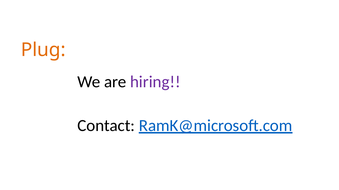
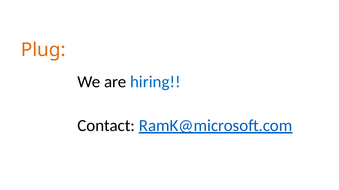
hiring colour: purple -> blue
